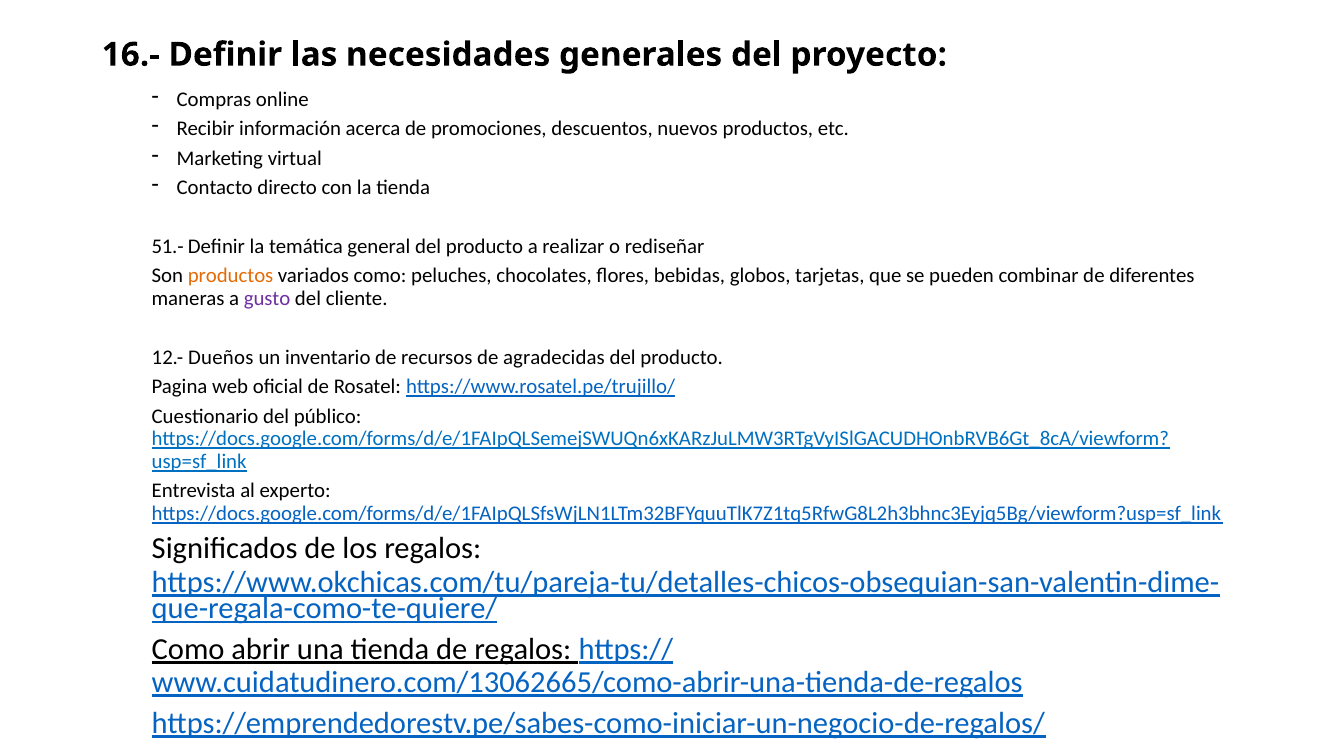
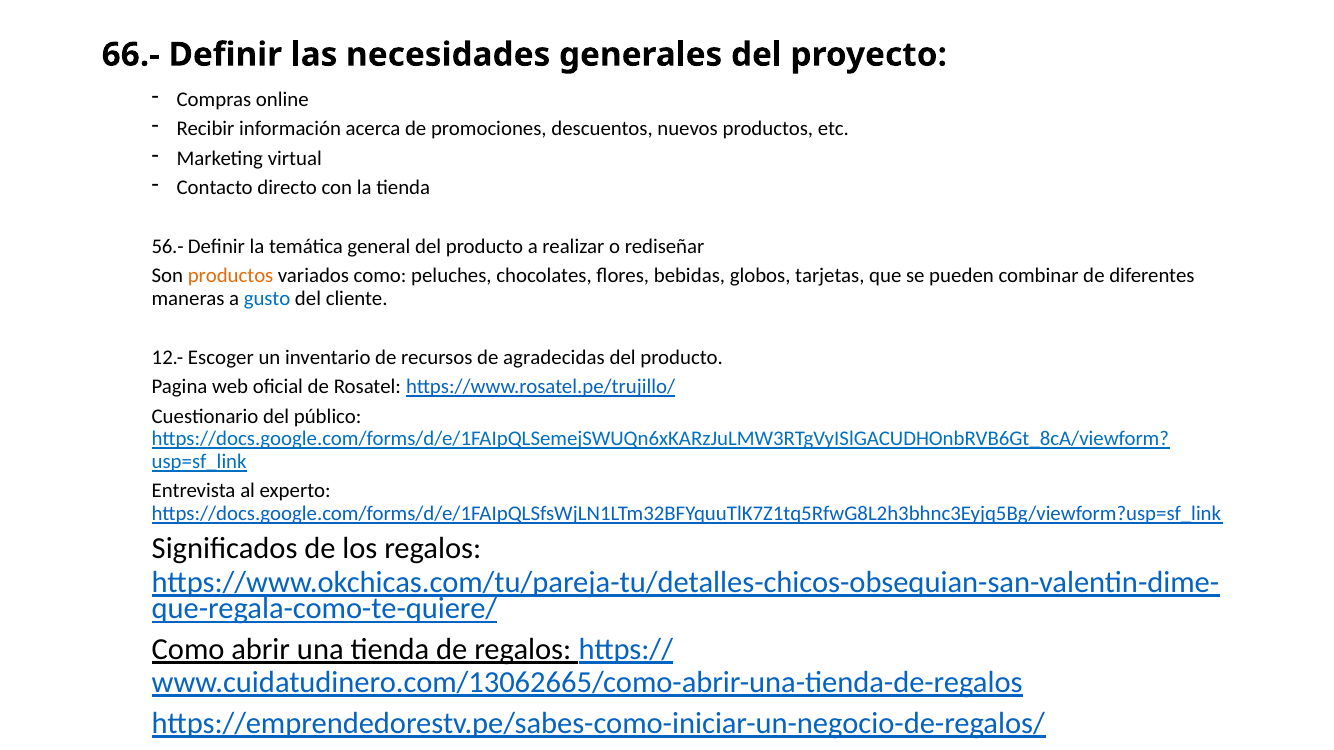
16.-: 16.- -> 66.-
51.-: 51.- -> 56.-
gusto colour: purple -> blue
Dueños: Dueños -> Escoger
